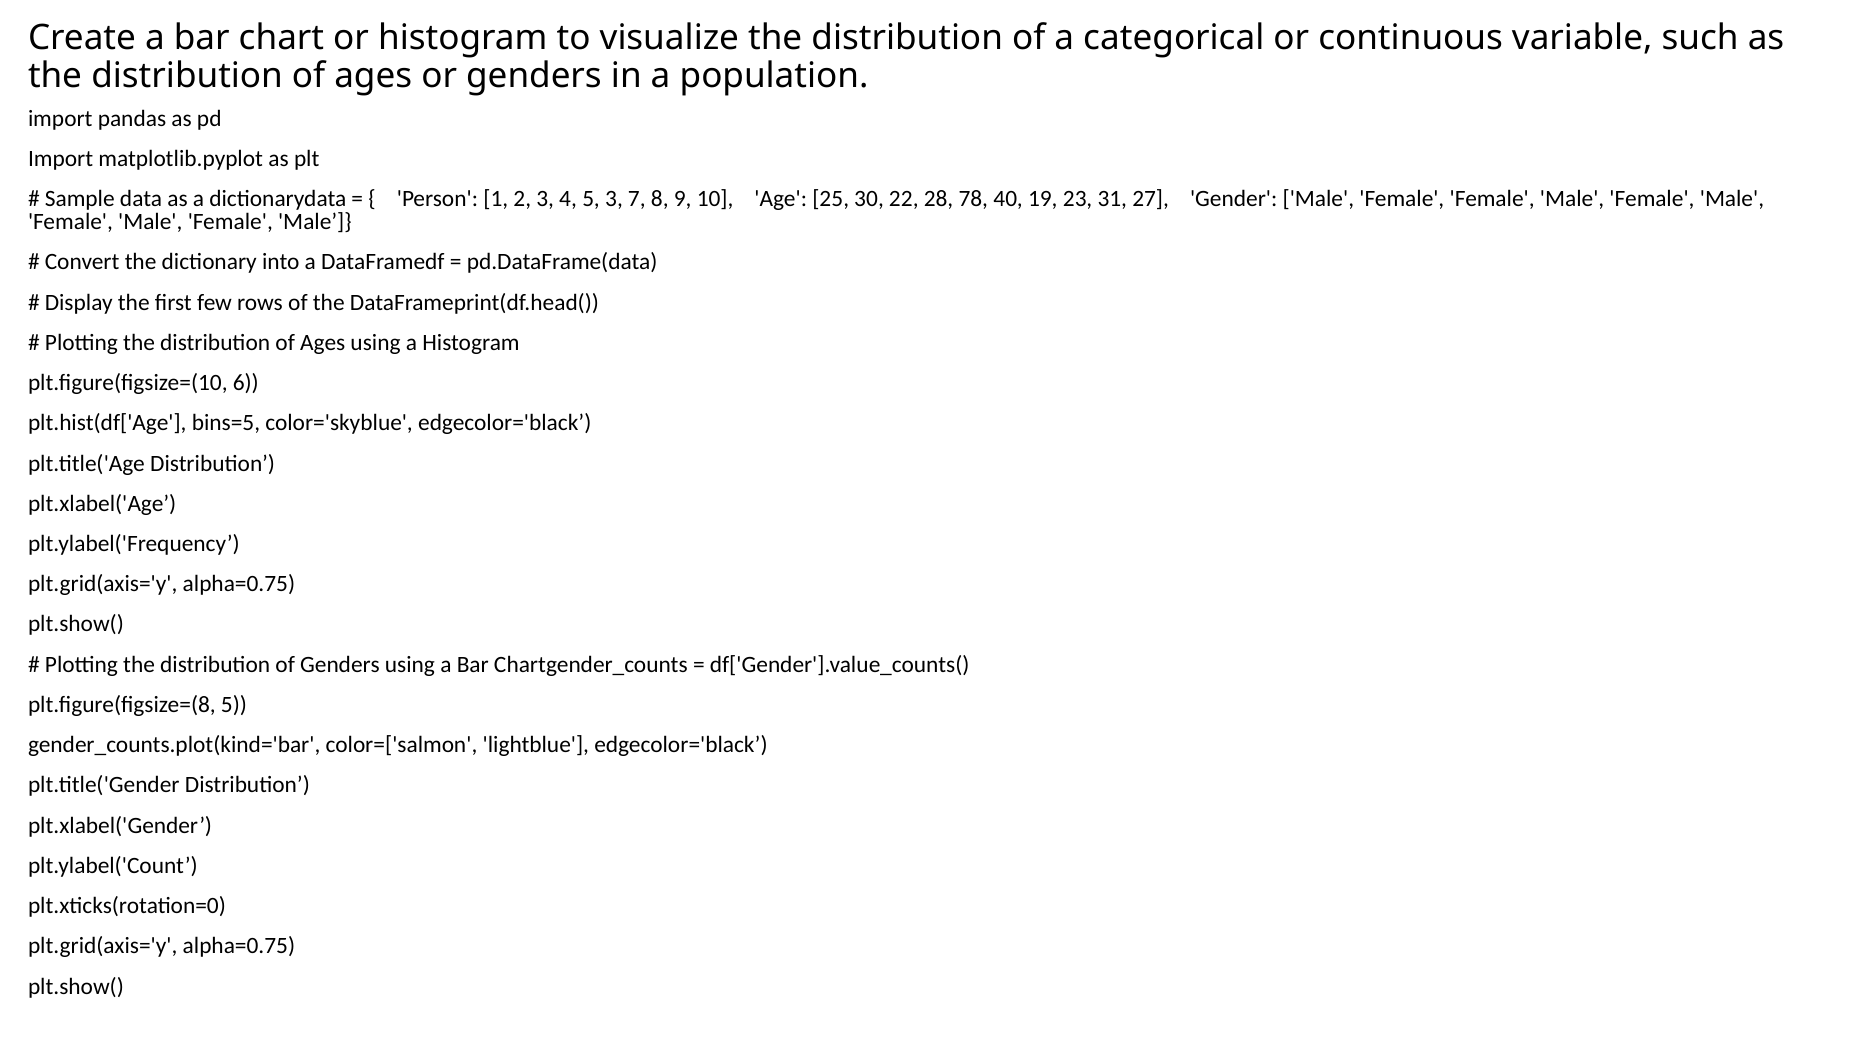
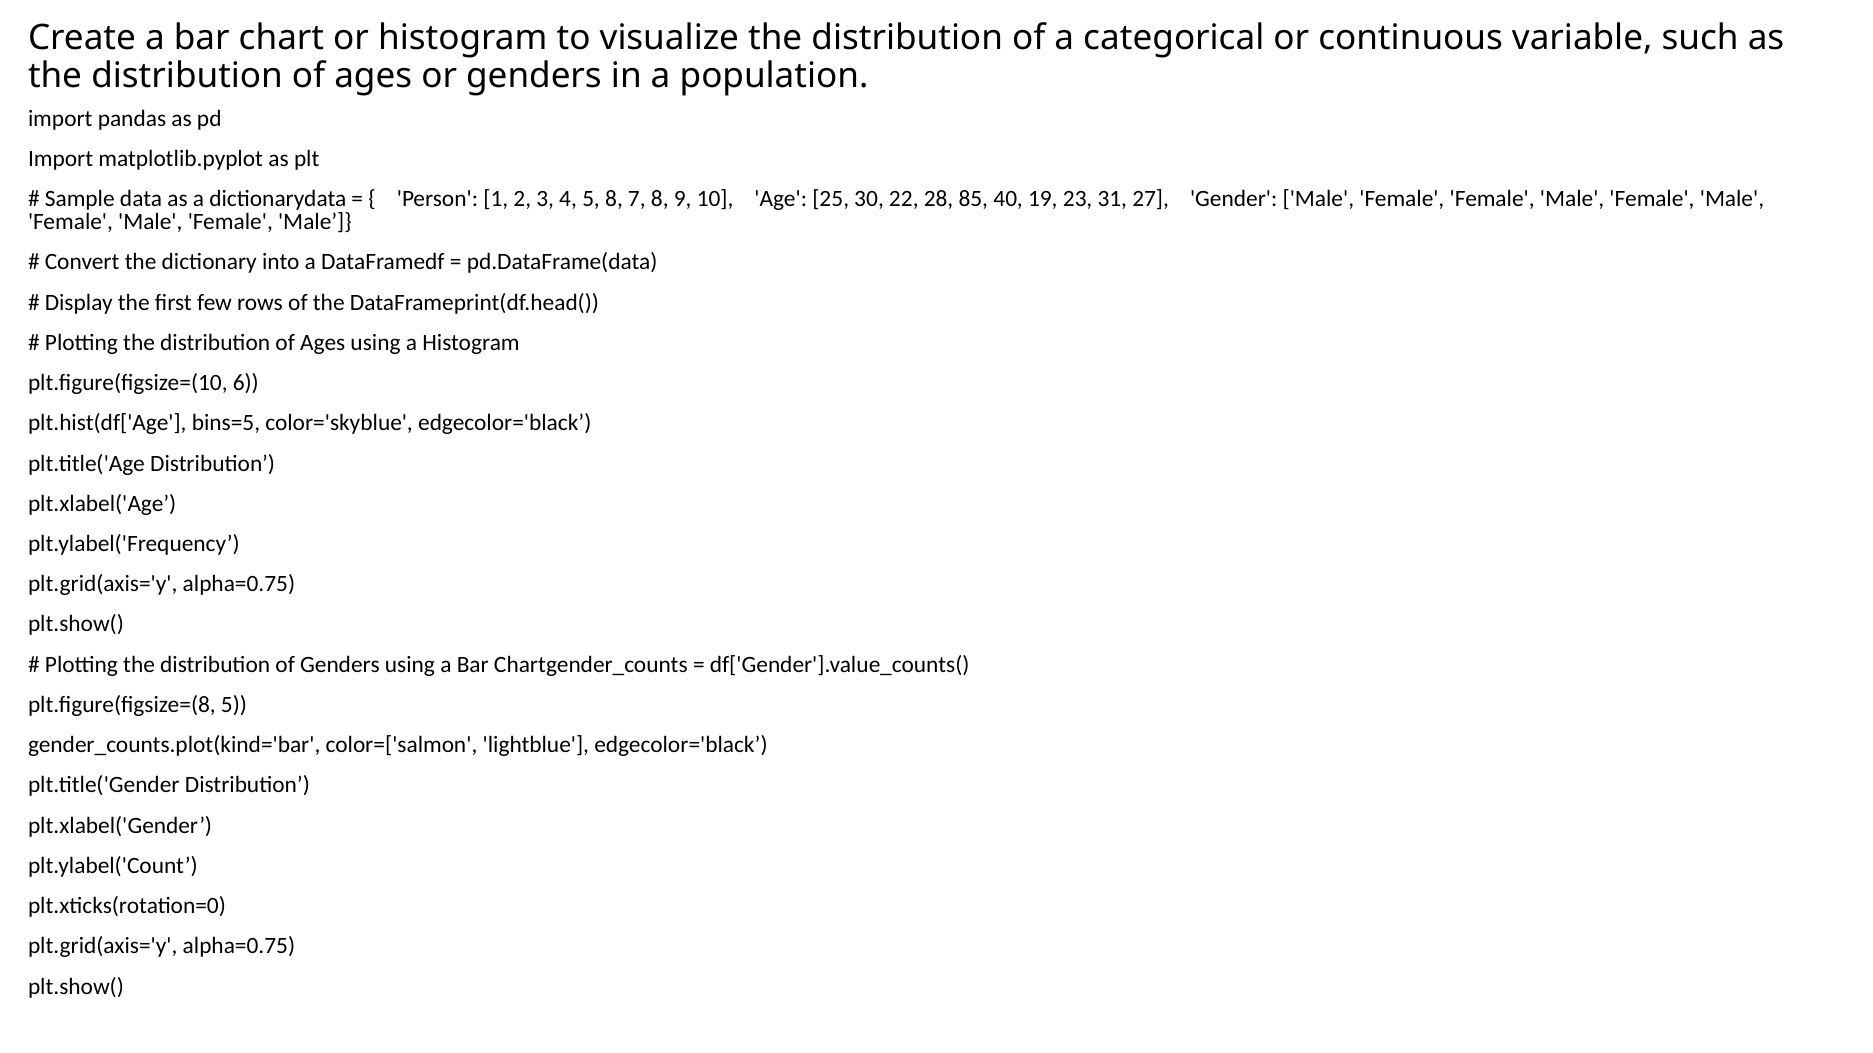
5 3: 3 -> 8
78: 78 -> 85
